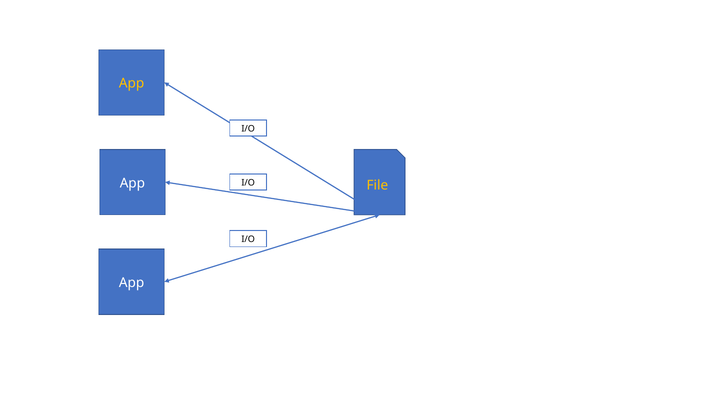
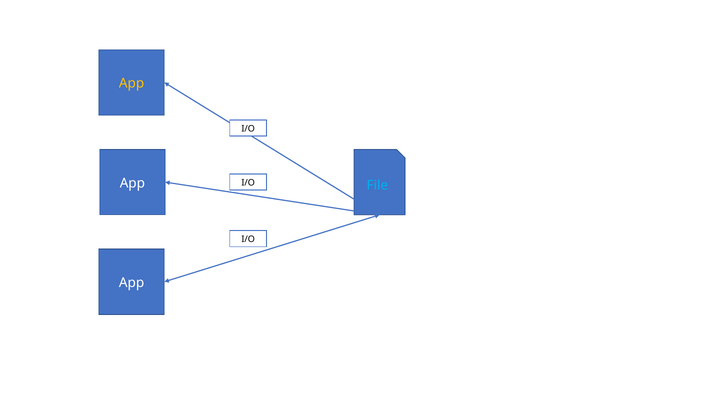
File colour: yellow -> light blue
